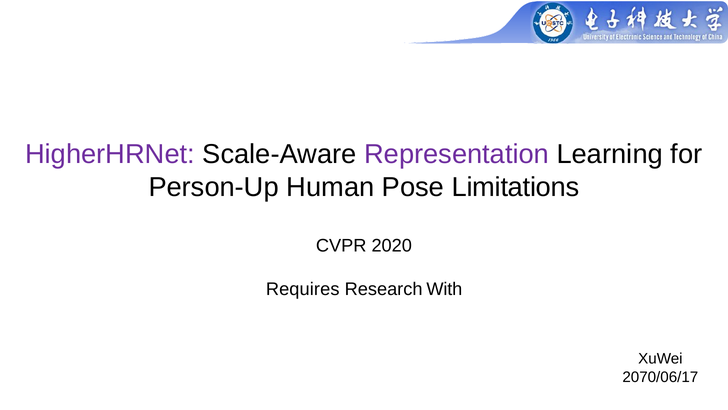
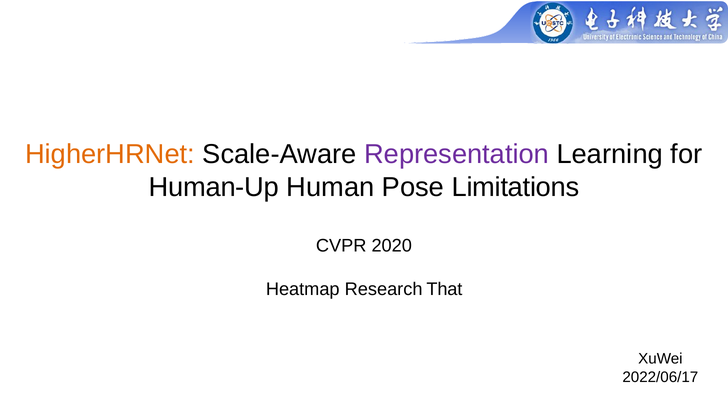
HigherHRNet colour: purple -> orange
Person-Up: Person-Up -> Human-Up
Requires: Requires -> Heatmap
With: With -> That
2070/06/17: 2070/06/17 -> 2022/06/17
